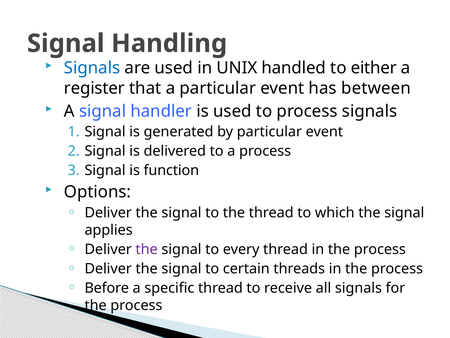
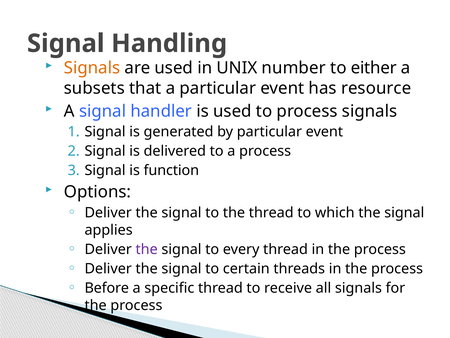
Signals at (92, 68) colour: blue -> orange
handled: handled -> number
register: register -> subsets
between: between -> resource
